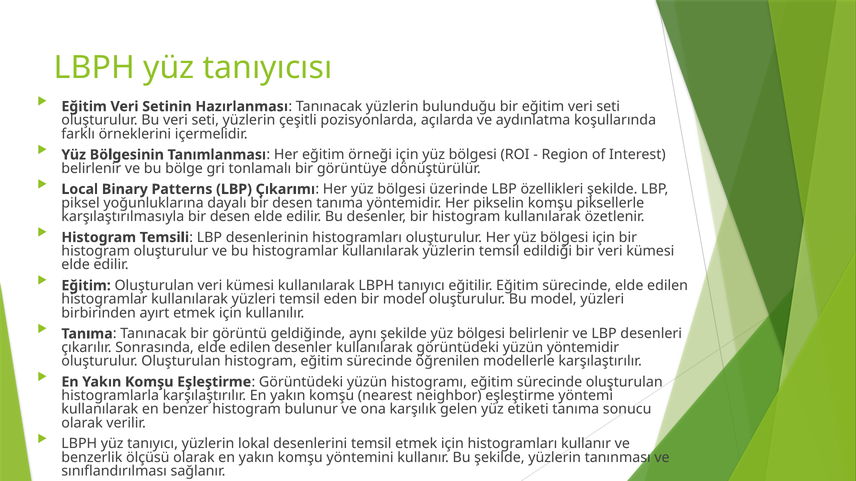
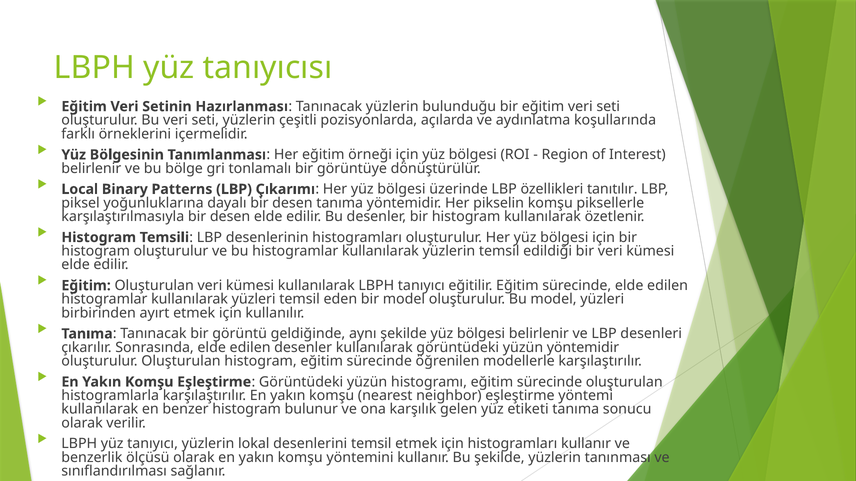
özellikleri şekilde: şekilde -> tanıtılır
